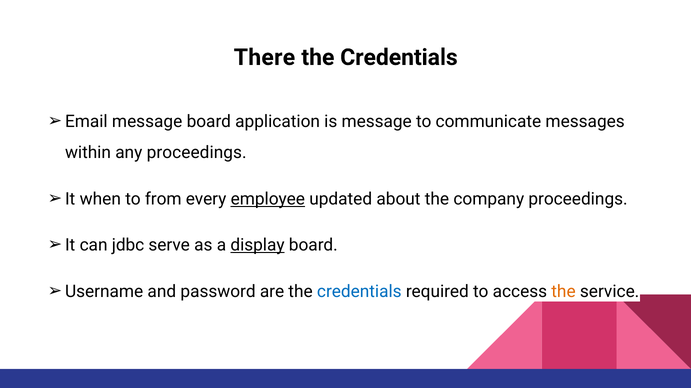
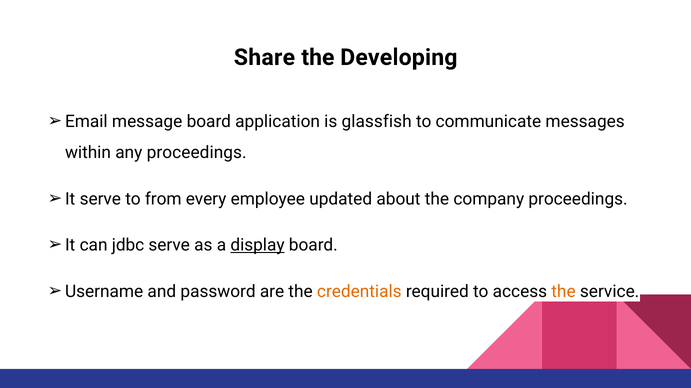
There: There -> Share
Credentials at (399, 57): Credentials -> Developing
is message: message -> glassfish
when at (100, 199): when -> serve
employee underline: present -> none
credentials at (359, 292) colour: blue -> orange
